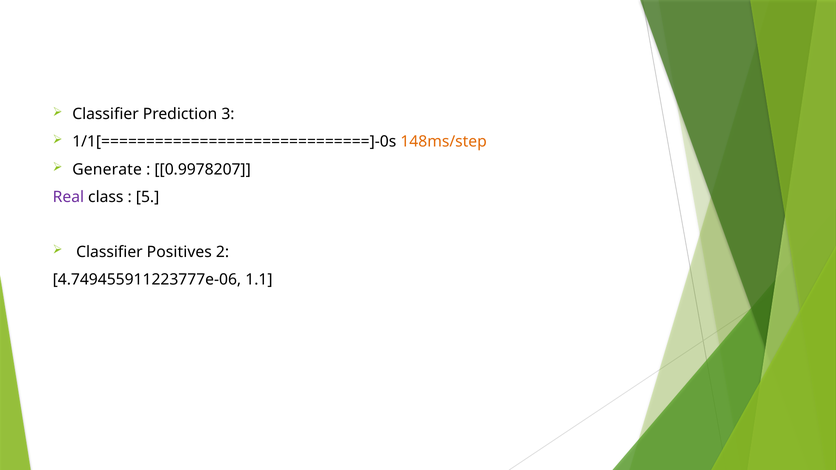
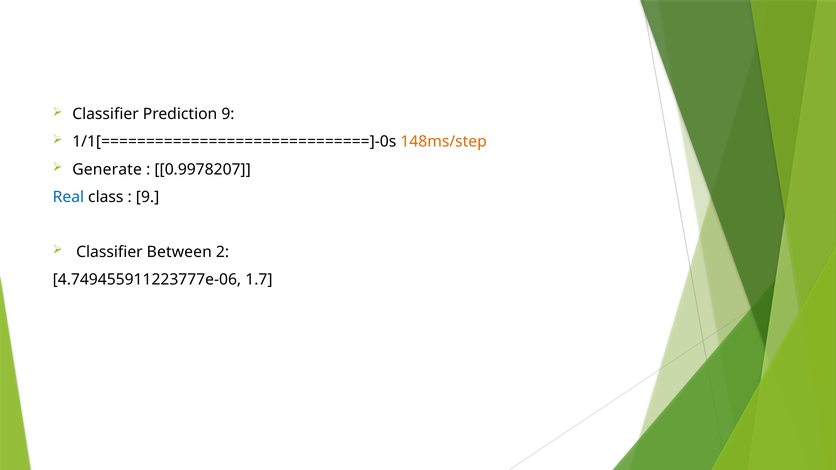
Prediction 3: 3 -> 9
Real colour: purple -> blue
5 at (148, 197): 5 -> 9
Positives: Positives -> Between
1.1: 1.1 -> 1.7
